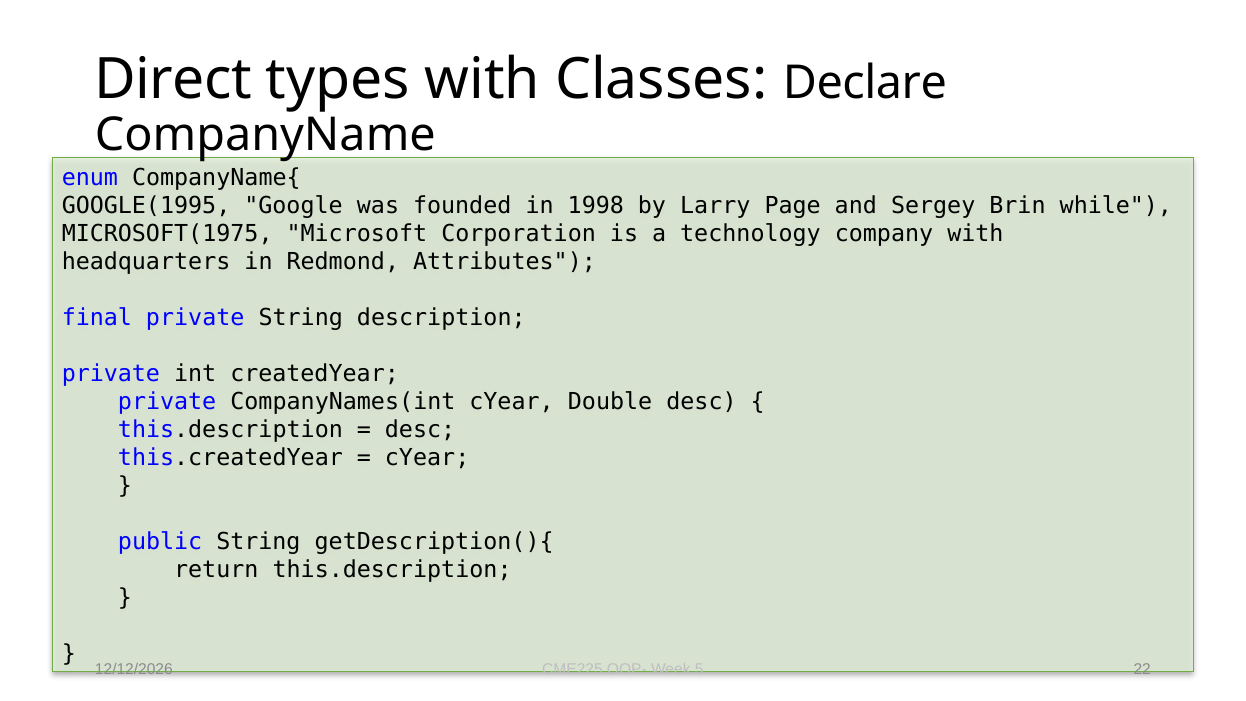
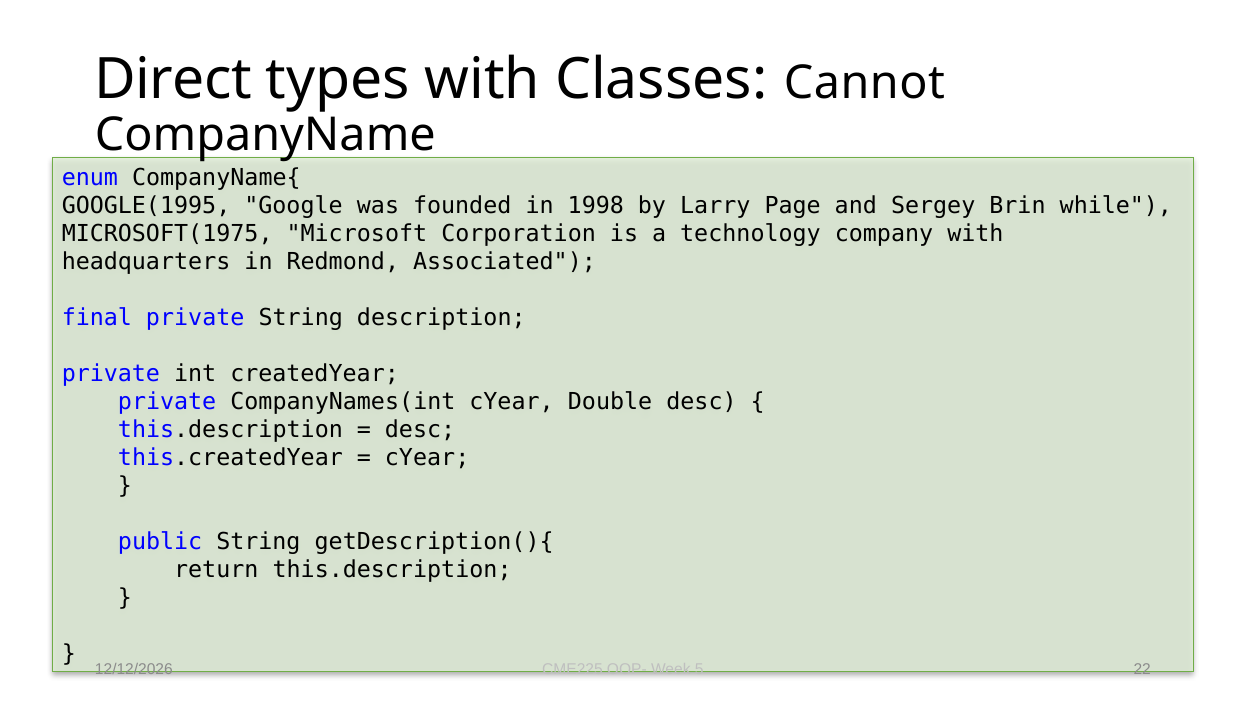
Declare: Declare -> Cannot
Attributes: Attributes -> Associated
